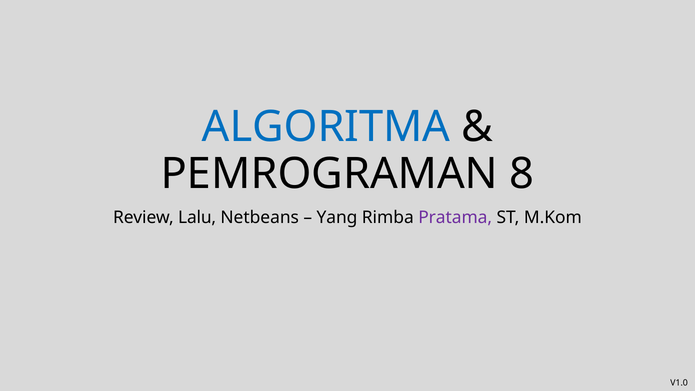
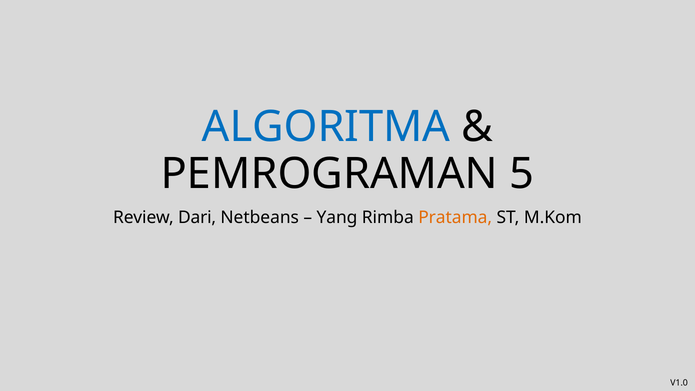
8: 8 -> 5
Lalu: Lalu -> Dari
Pratama colour: purple -> orange
